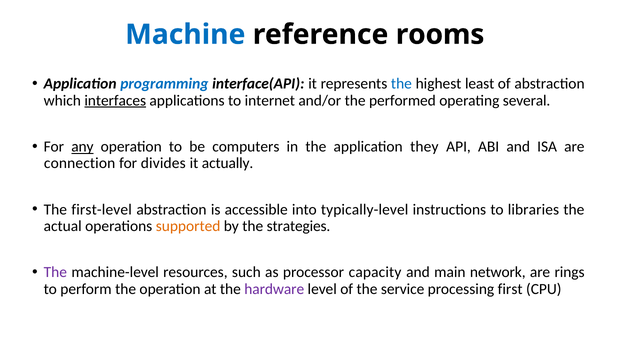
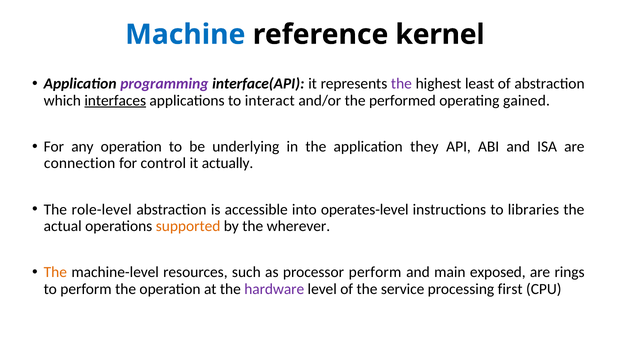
rooms: rooms -> kernel
programming colour: blue -> purple
the at (401, 84) colour: blue -> purple
internet: internet -> interact
several: several -> gained
any underline: present -> none
computers: computers -> underlying
divides: divides -> control
first-level: first-level -> role-level
typically-level: typically-level -> operates-level
strategies: strategies -> wherever
The at (55, 272) colour: purple -> orange
processor capacity: capacity -> perform
network: network -> exposed
